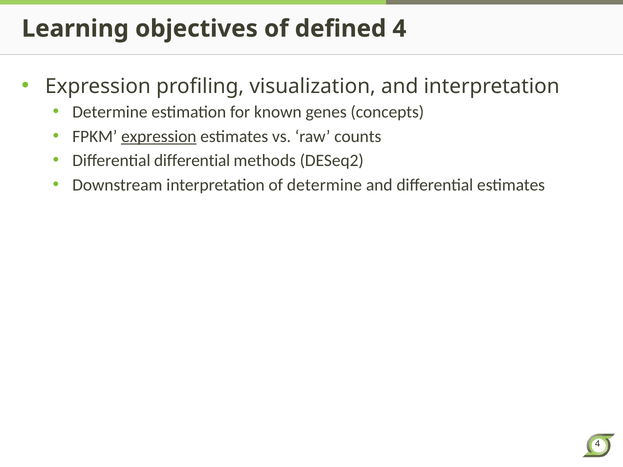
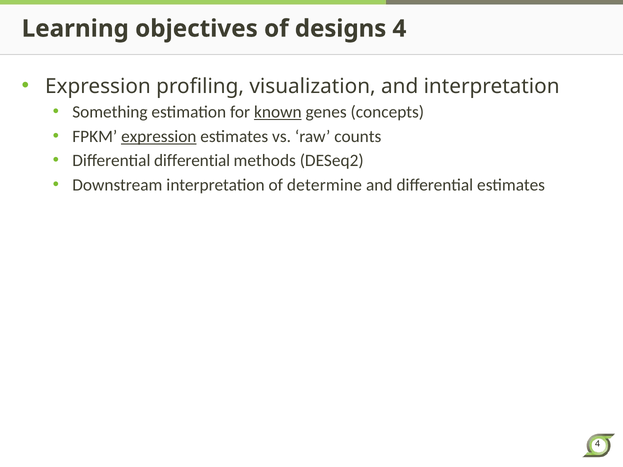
defined: defined -> designs
Determine at (110, 112): Determine -> Something
known underline: none -> present
